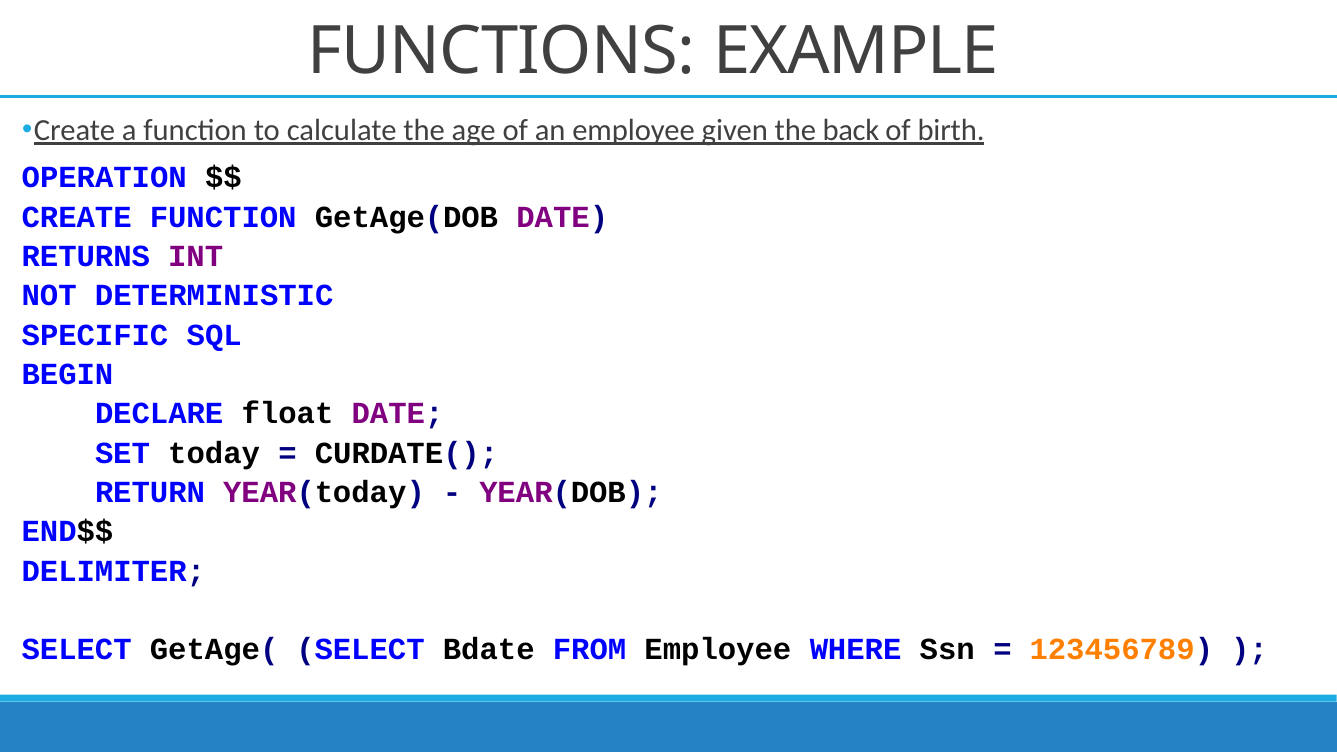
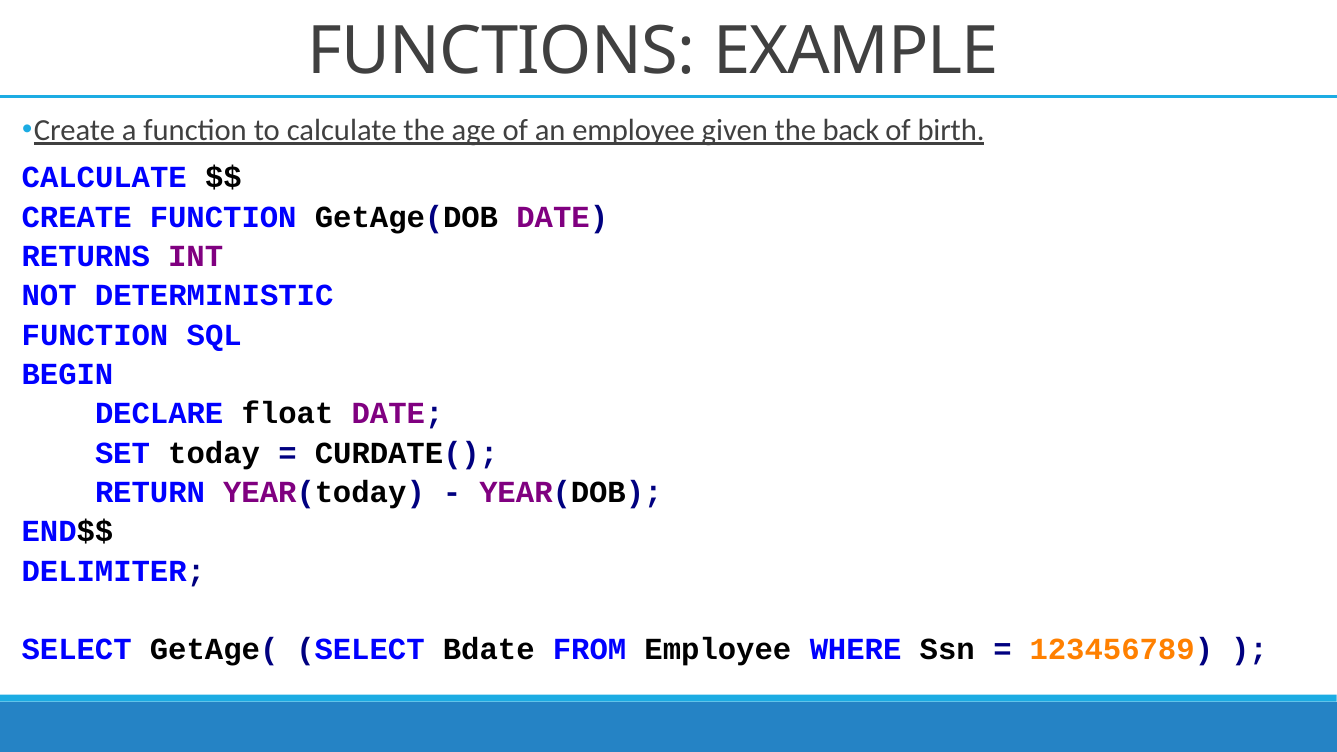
OPERATION at (104, 178): OPERATION -> CALCULATE
SPECIFIC at (95, 335): SPECIFIC -> FUNCTION
